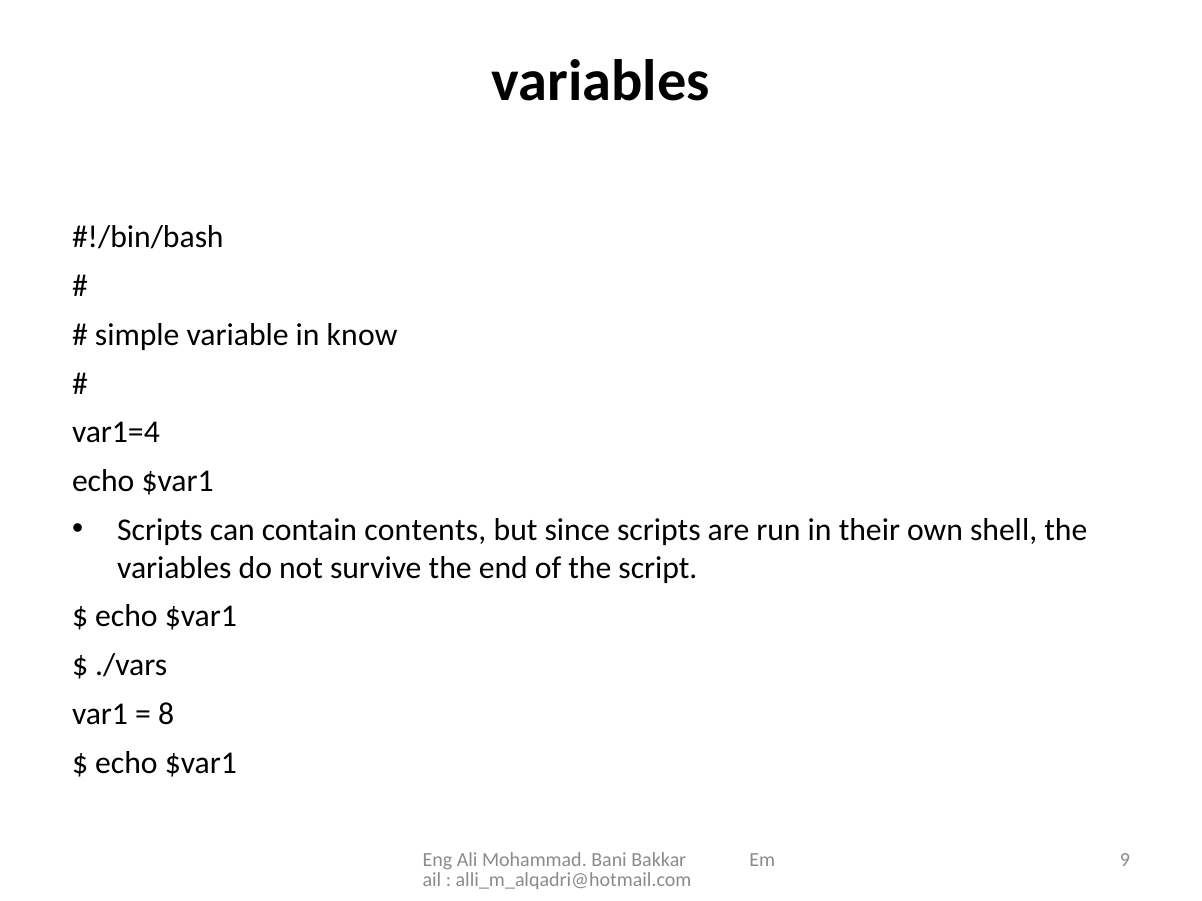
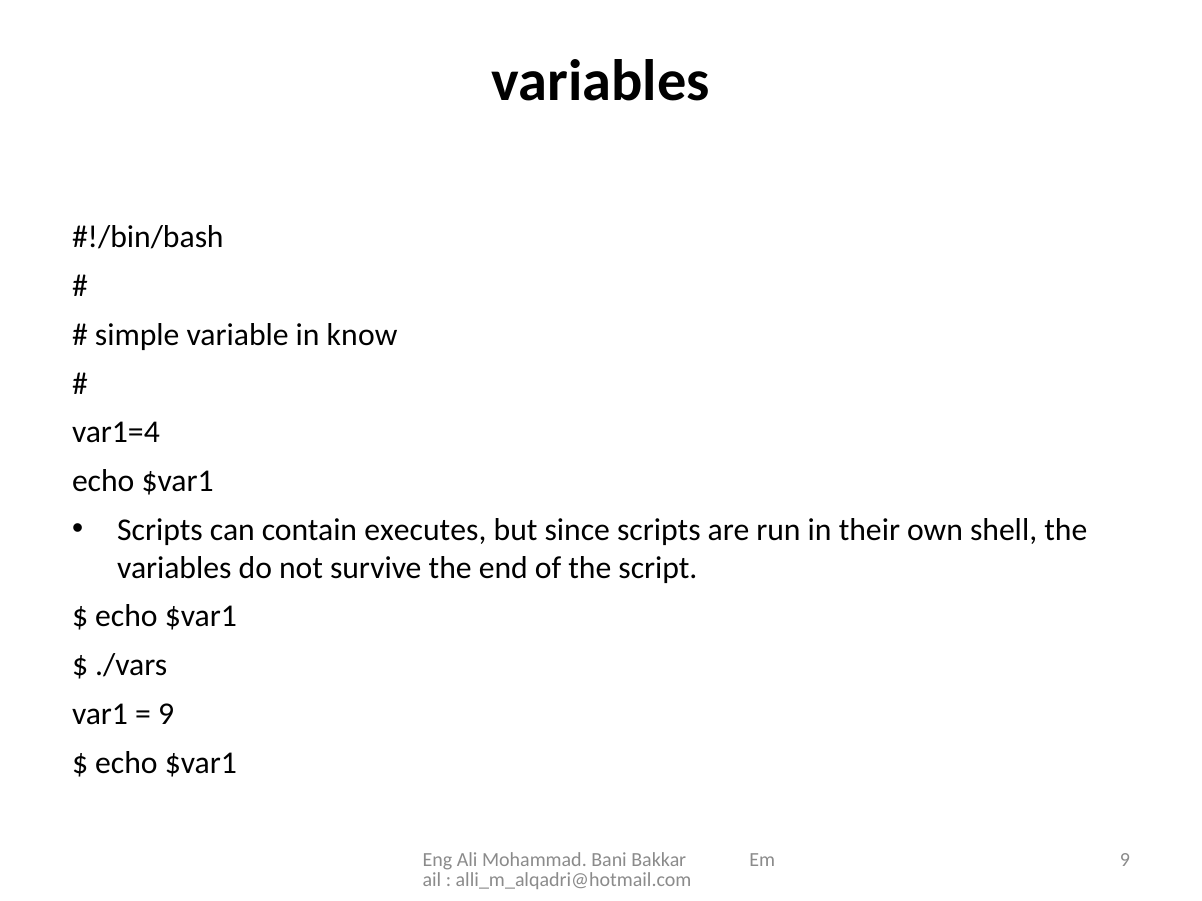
contents: contents -> executes
8 at (166, 714): 8 -> 9
